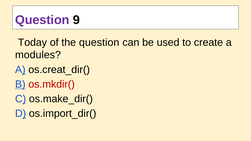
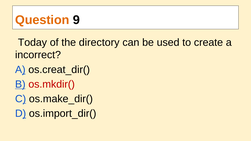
Question at (42, 20) colour: purple -> orange
the question: question -> directory
modules: modules -> incorrect
